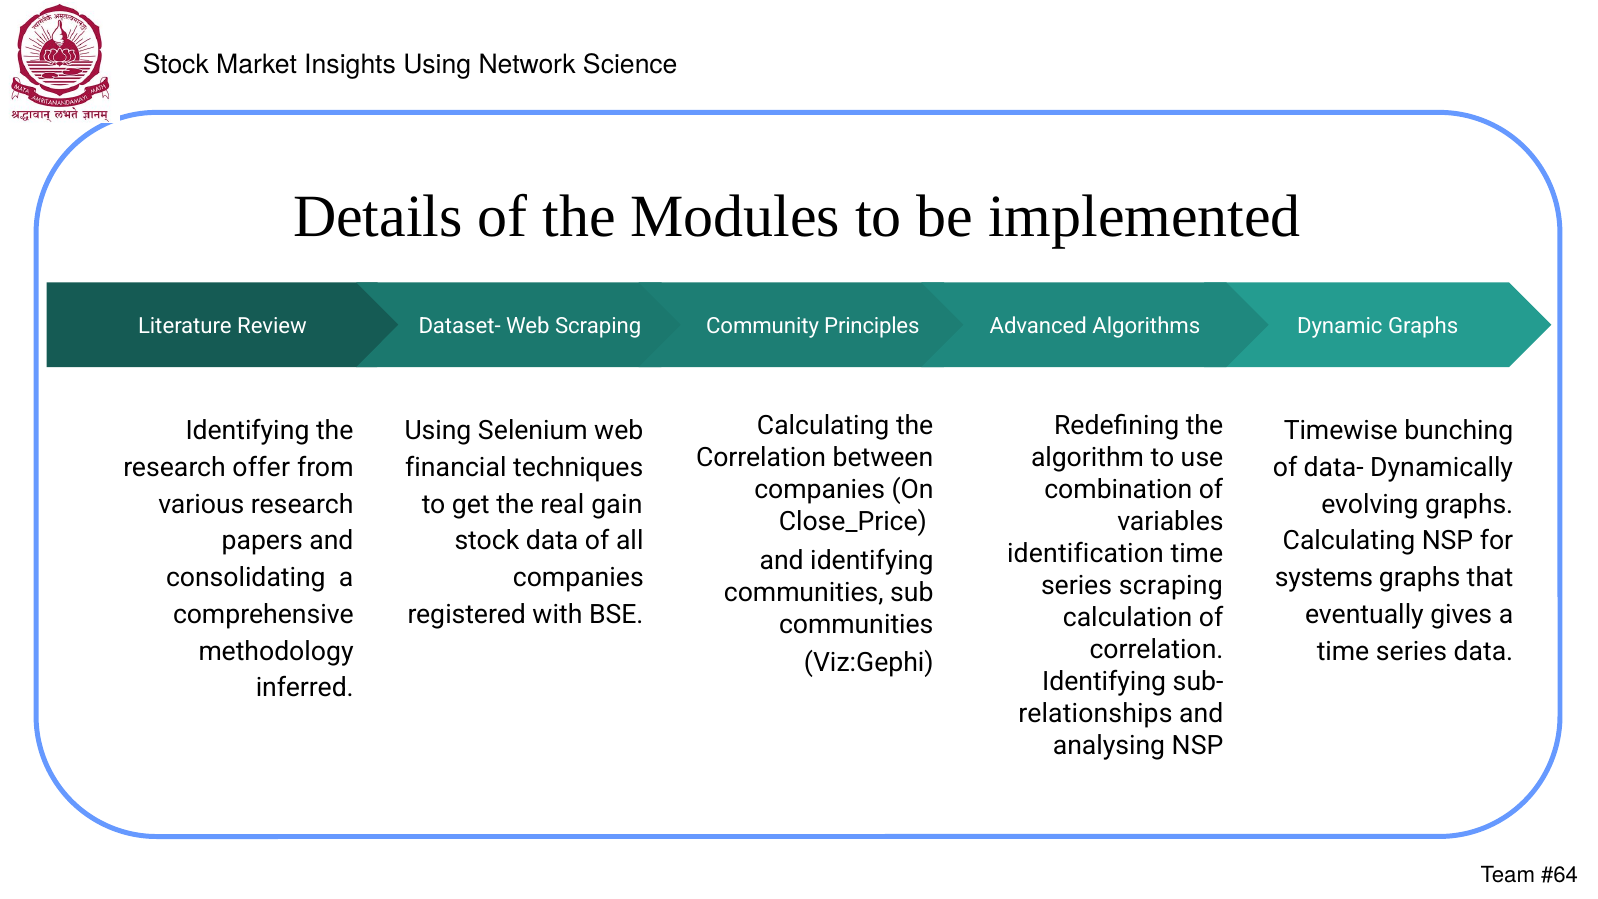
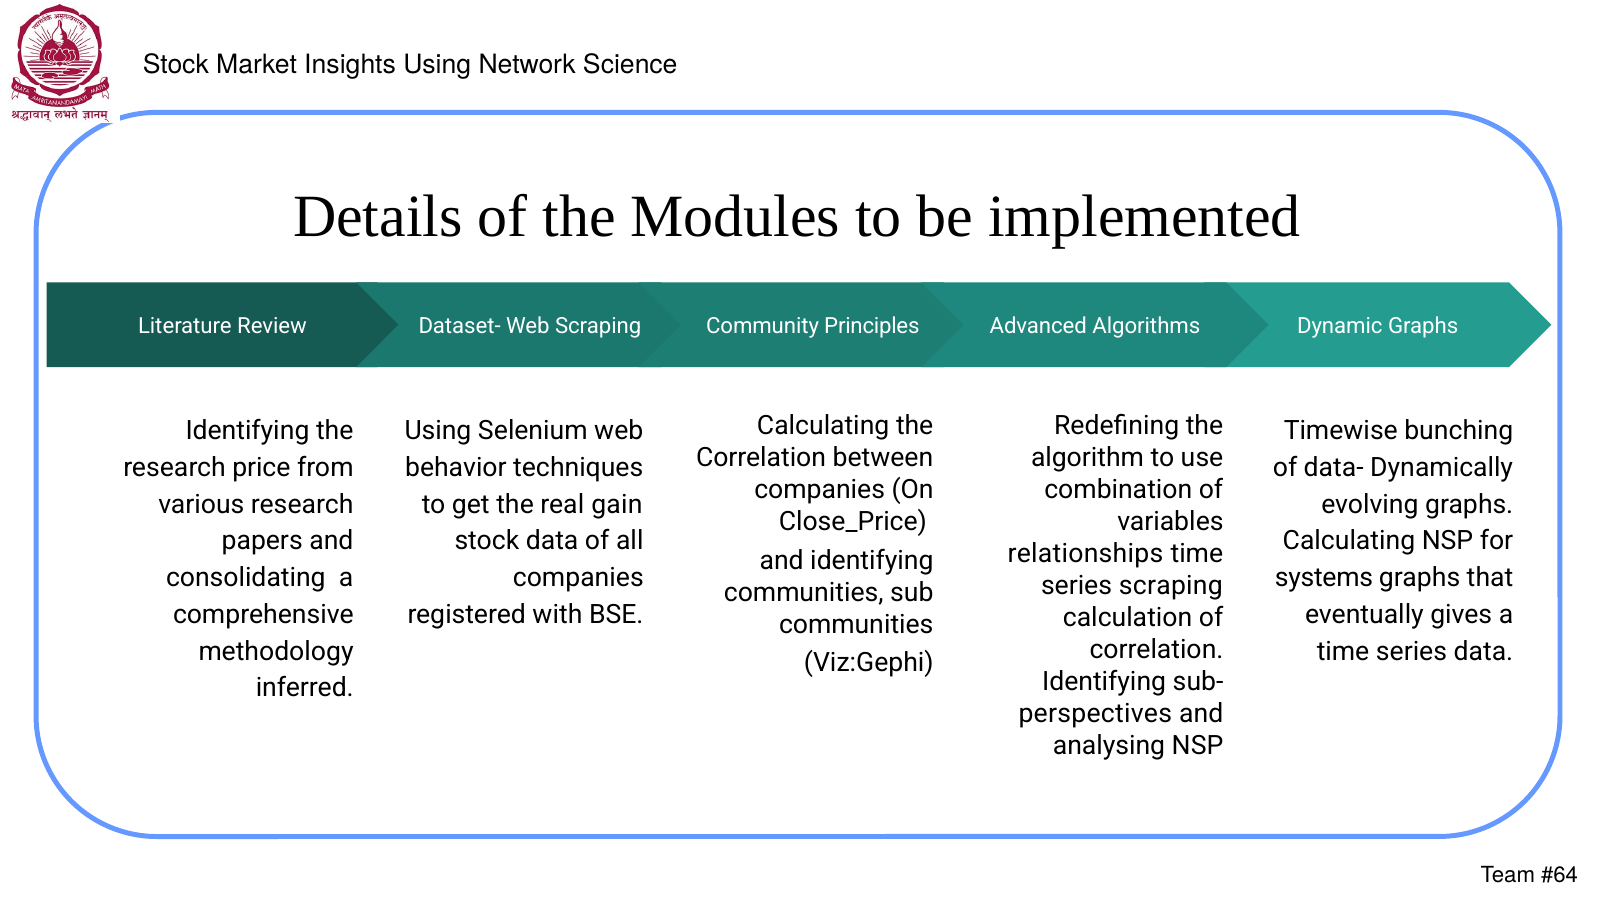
offer: offer -> price
financial: financial -> behavior
identification: identification -> relationships
relationships: relationships -> perspectives
